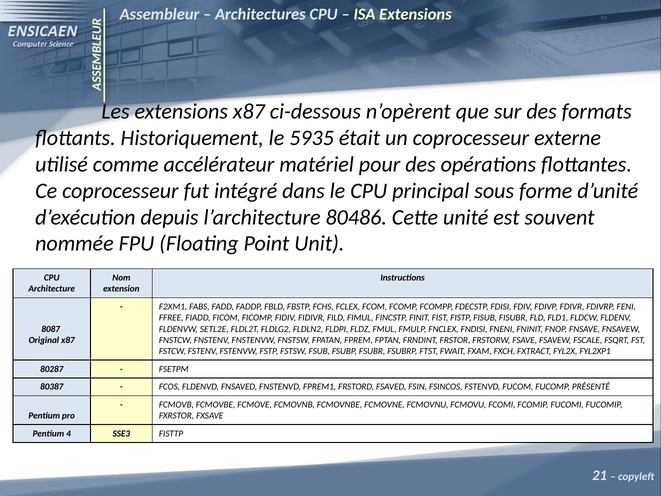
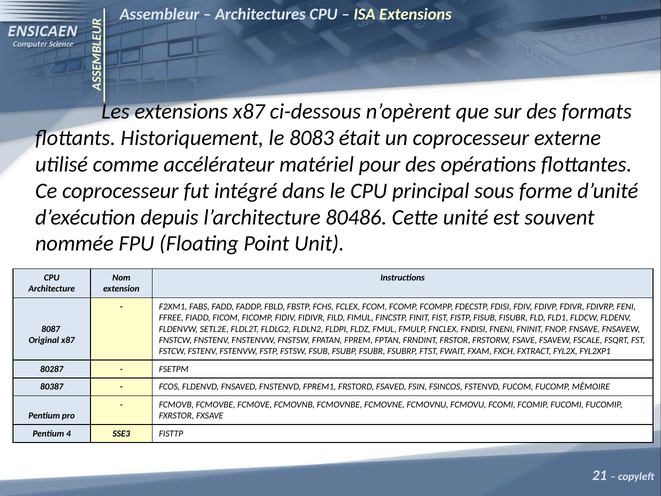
5935: 5935 -> 8083
PRÉSENTÉ: PRÉSENTÉ -> MÉMOIRE
